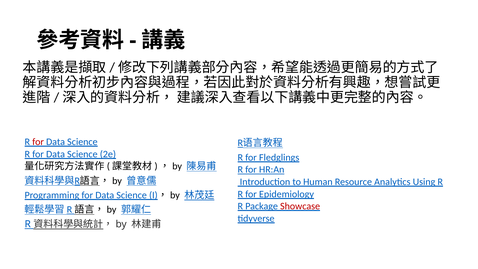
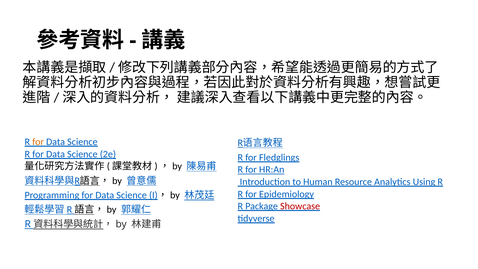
for at (38, 142) colour: red -> orange
